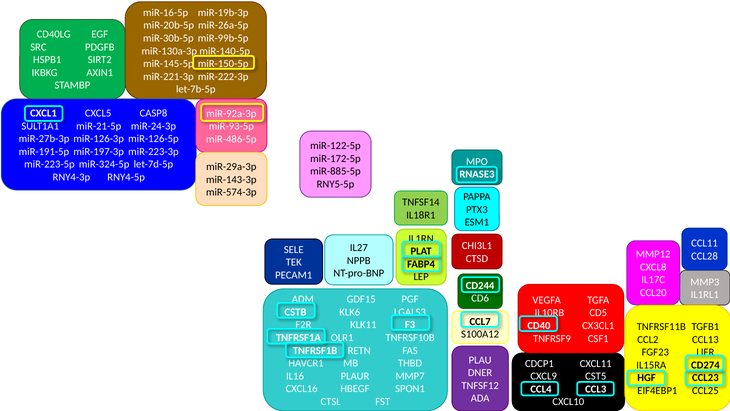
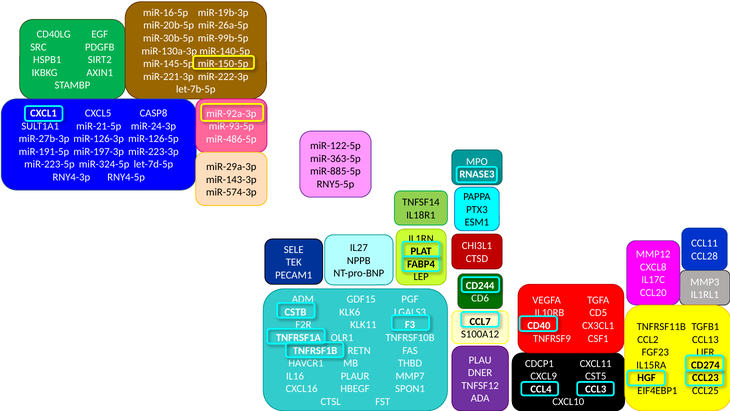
miR-172-5p: miR-172-5p -> miR-363-5p
